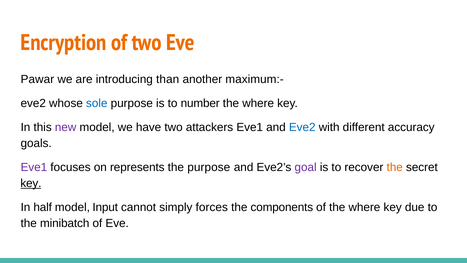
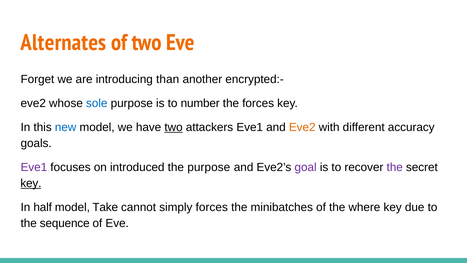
Encryption: Encryption -> Alternates
Pawar: Pawar -> Forget
maximum:-: maximum:- -> encrypted:-
where at (258, 103): where -> forces
new colour: purple -> blue
two at (174, 127) underline: none -> present
Eve2 at (302, 127) colour: blue -> orange
represents: represents -> introduced
the at (395, 167) colour: orange -> purple
Input: Input -> Take
components: components -> minibatches
minibatch: minibatch -> sequence
